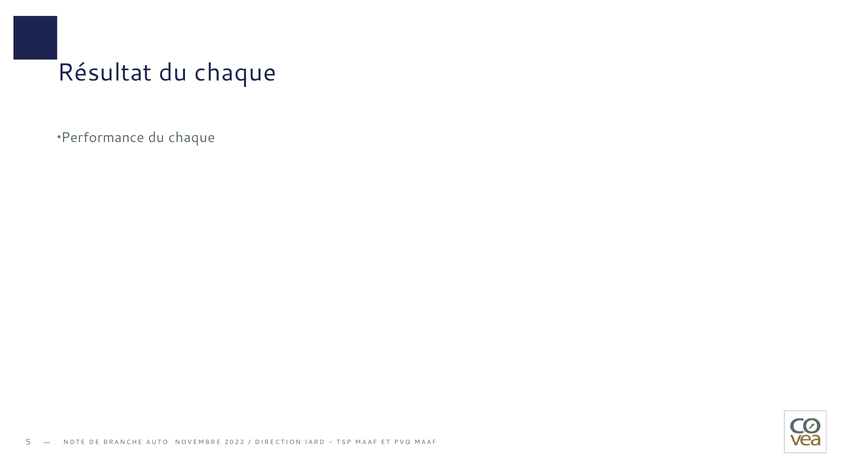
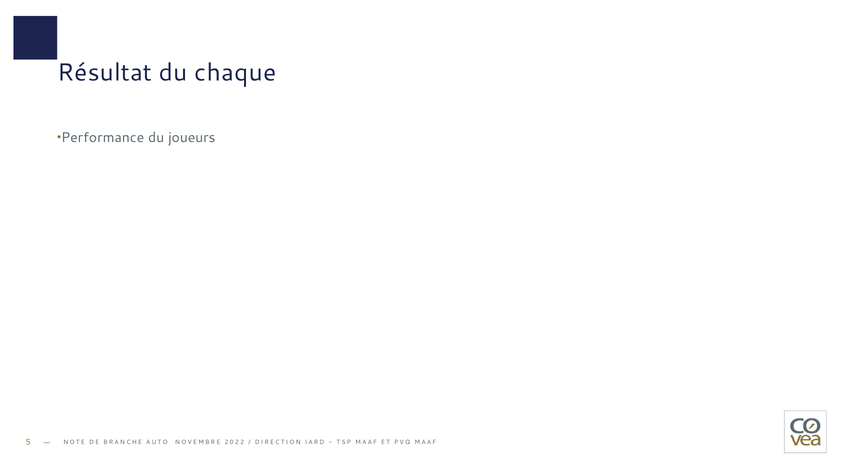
Performance du chaque: chaque -> joueurs
